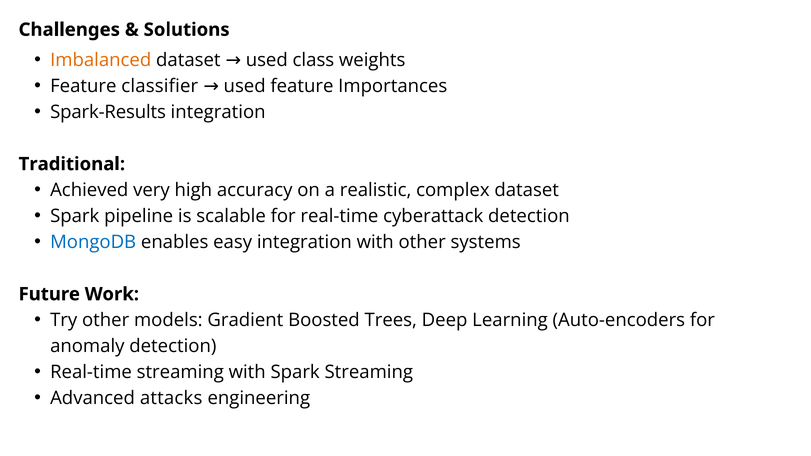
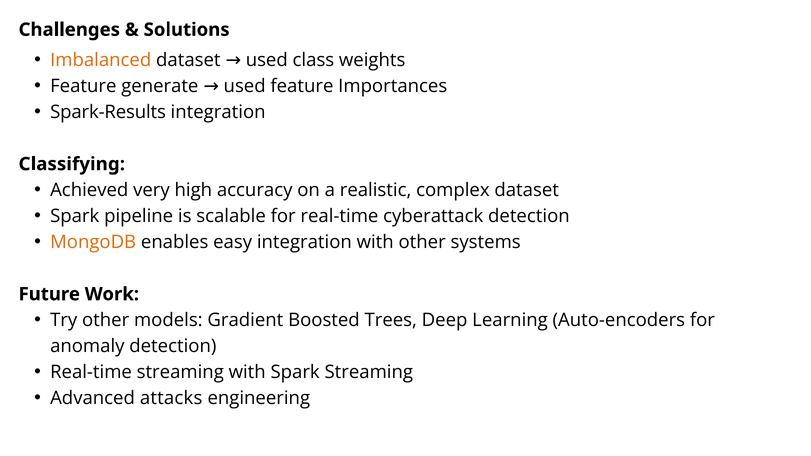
classifier: classifier -> generate
Traditional: Traditional -> Classifying
MongoDB colour: blue -> orange
